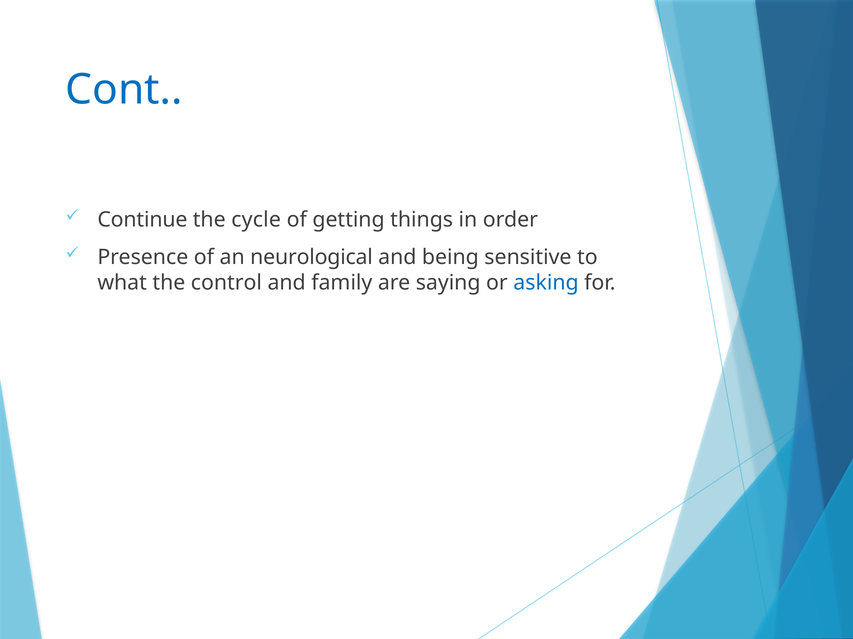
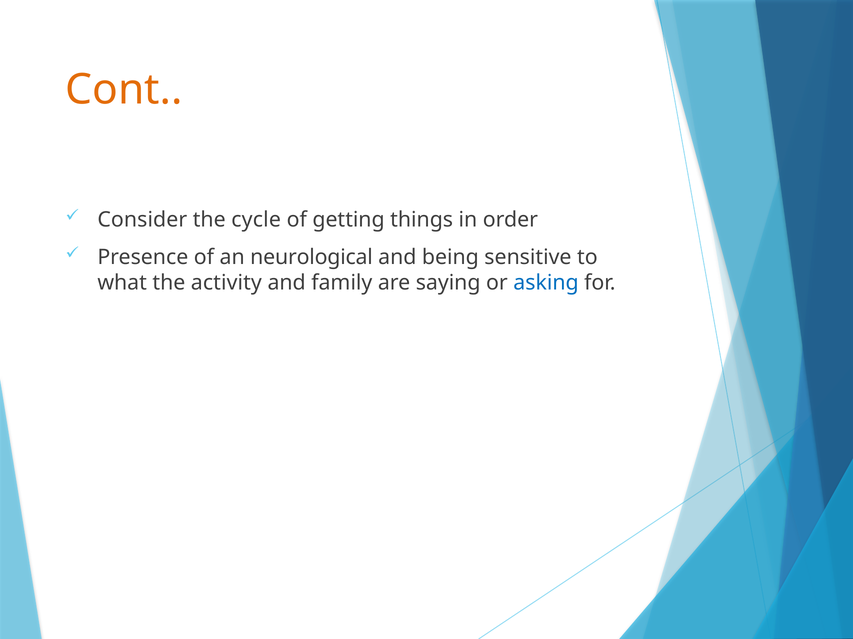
Cont colour: blue -> orange
Continue: Continue -> Consider
control: control -> activity
